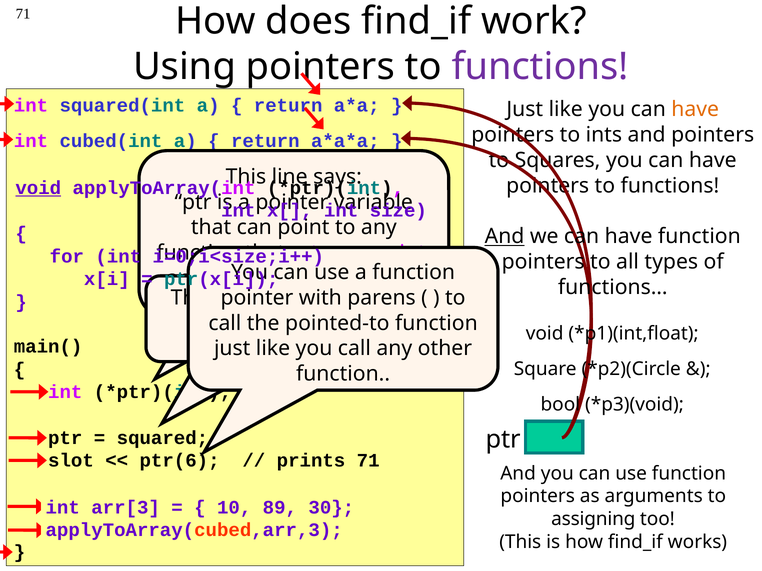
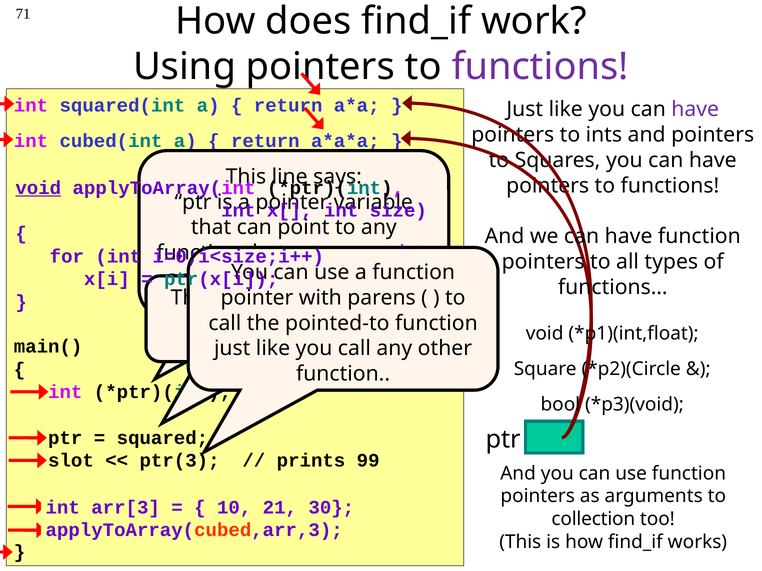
have at (695, 110) colour: orange -> purple
And at (505, 237) underline: present -> none
ptr(6: ptr(6 -> ptr(3
prints 71: 71 -> 99
89: 89 -> 21
assigning: assigning -> collection
